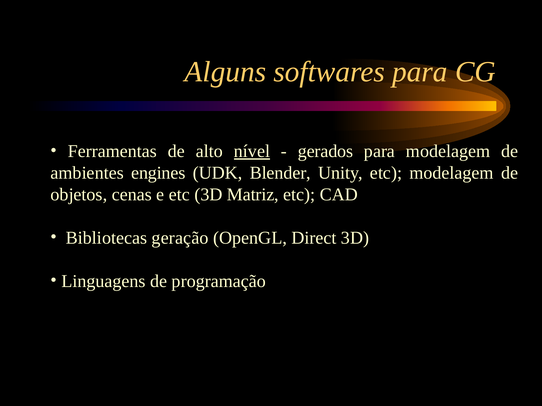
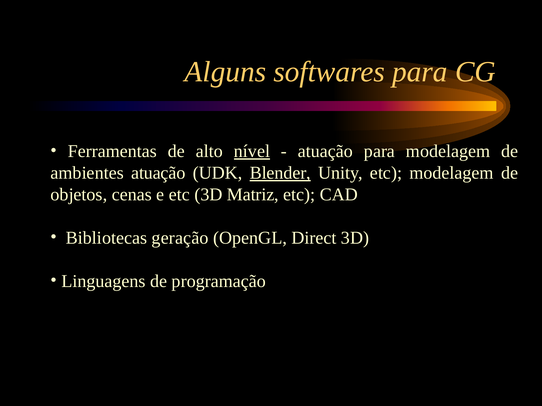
gerados at (326, 151): gerados -> atuação
ambientes engines: engines -> atuação
Blender underline: none -> present
